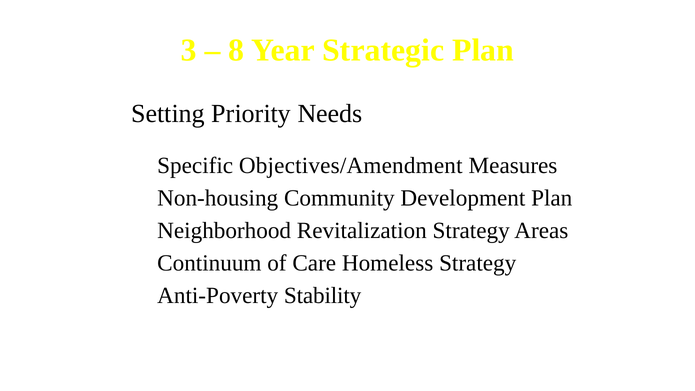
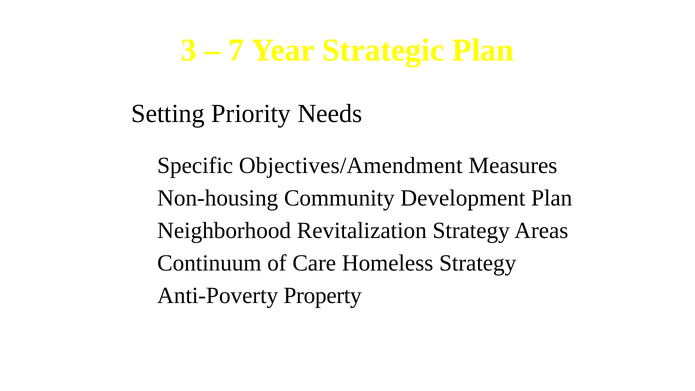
8: 8 -> 7
Stability: Stability -> Property
